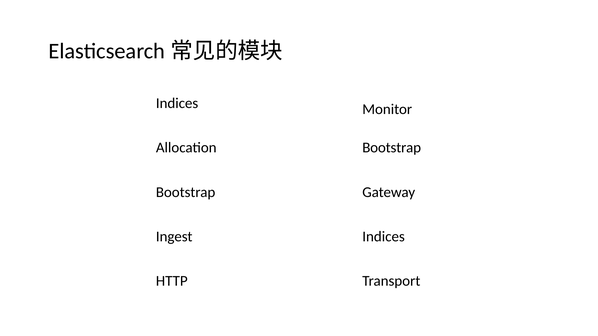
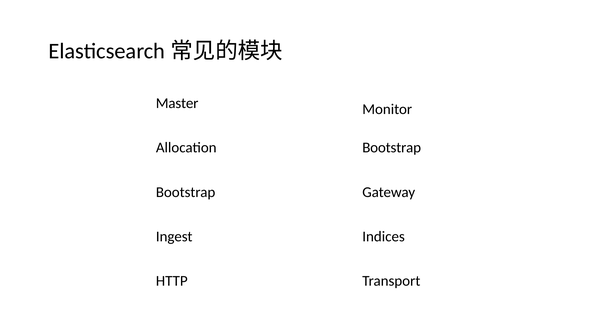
Indices at (177, 103): Indices -> Master
